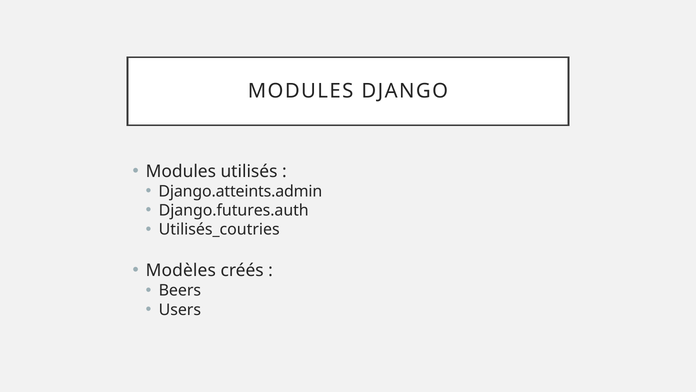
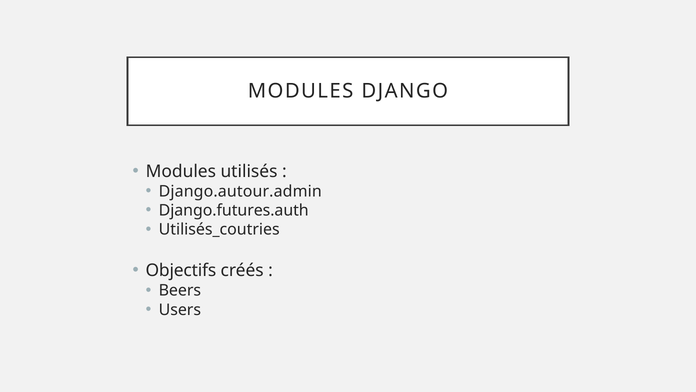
Django.atteints.admin: Django.atteints.admin -> Django.autour.admin
Modèles: Modèles -> Objectifs
